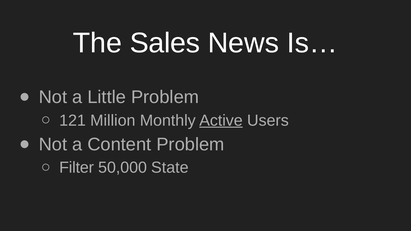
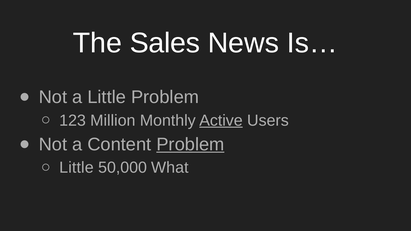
121: 121 -> 123
Problem at (190, 145) underline: none -> present
Filter at (77, 168): Filter -> Little
State: State -> What
